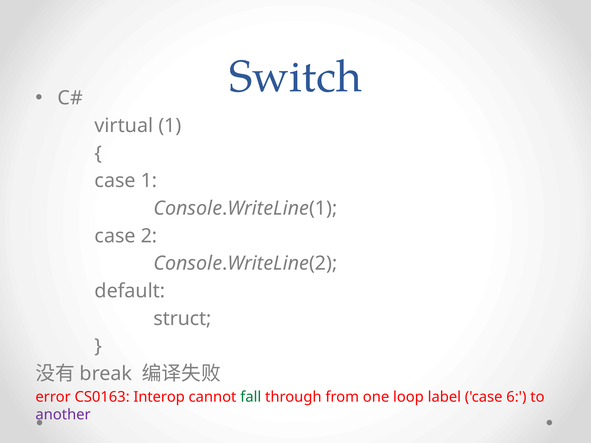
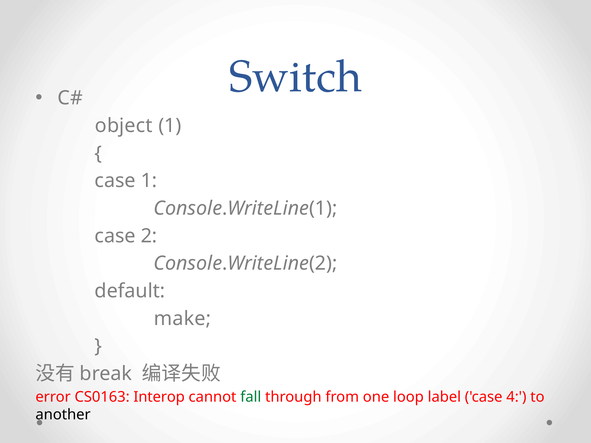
virtual: virtual -> object
struct: struct -> make
6: 6 -> 4
another colour: purple -> black
